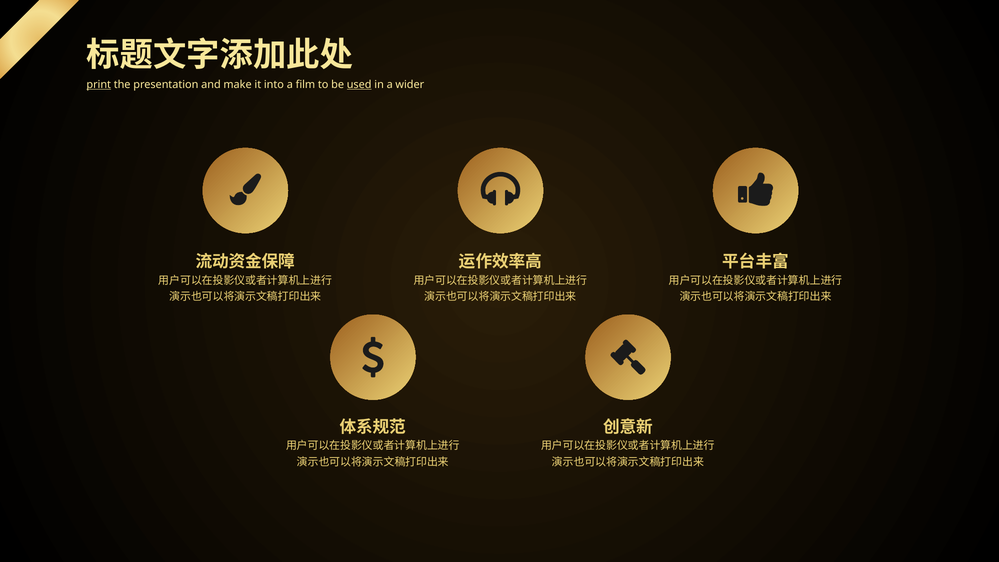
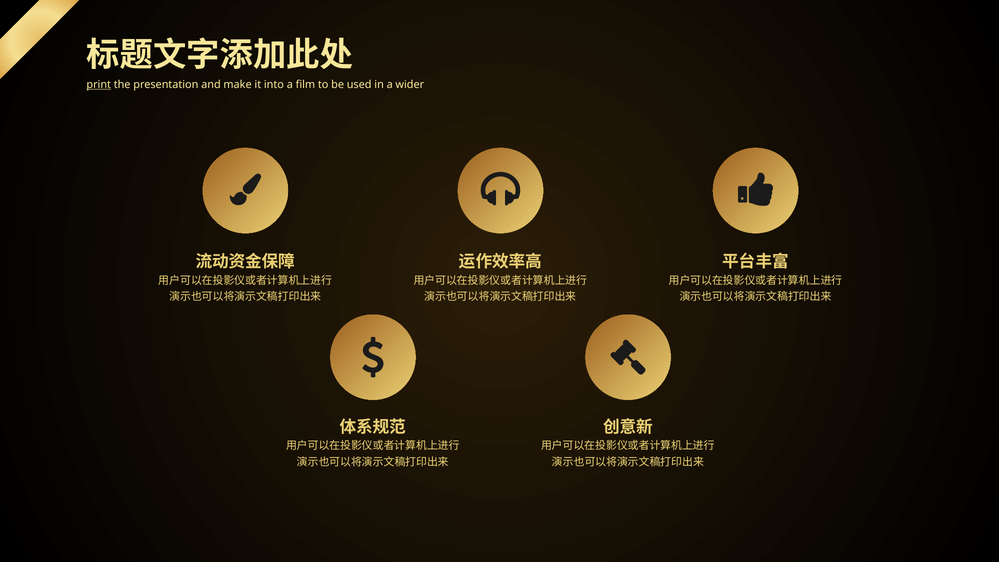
used underline: present -> none
